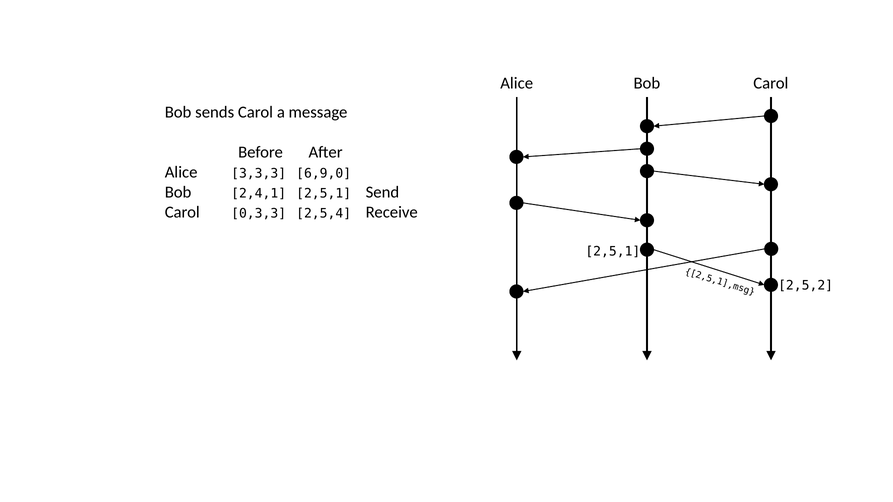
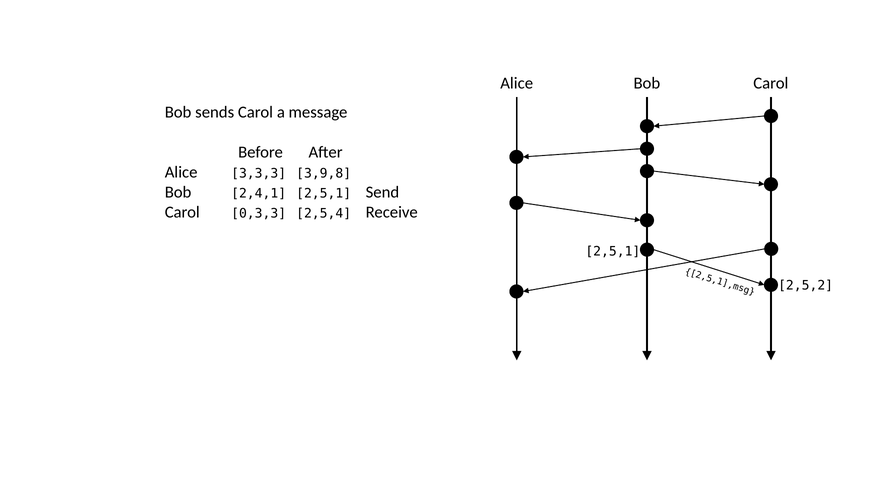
6,9,0: 6,9,0 -> 3,9,8
